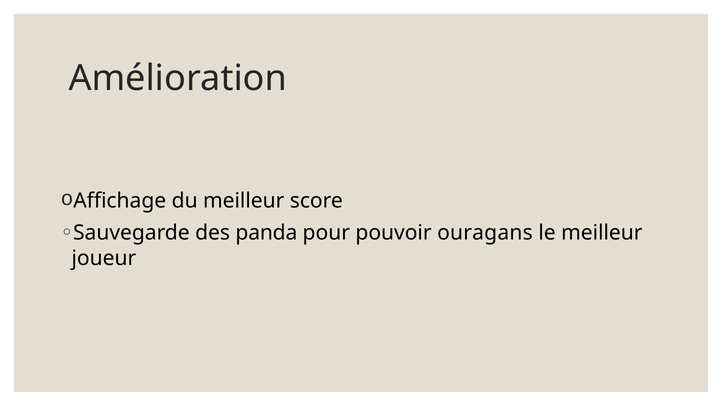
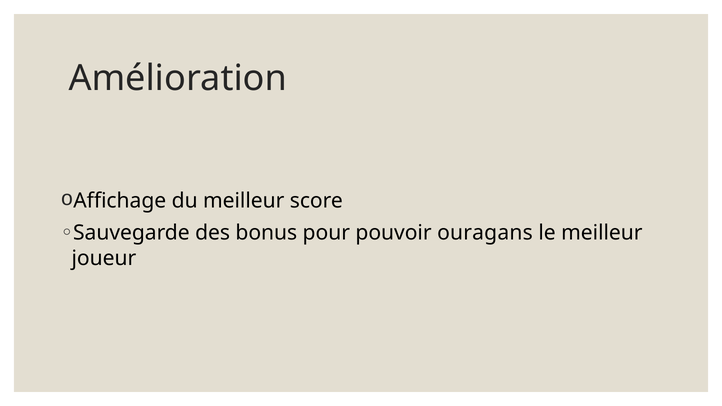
panda: panda -> bonus
